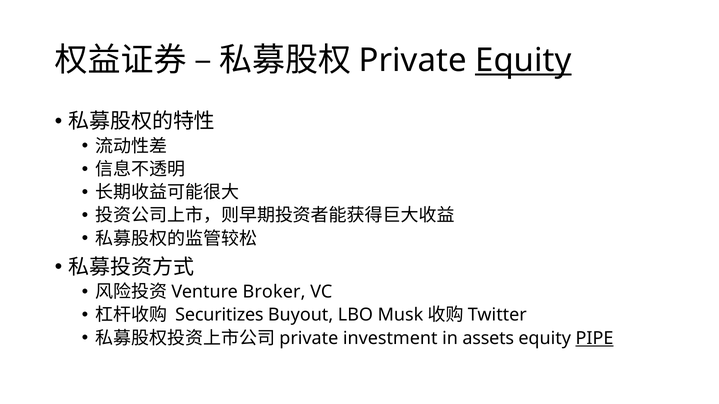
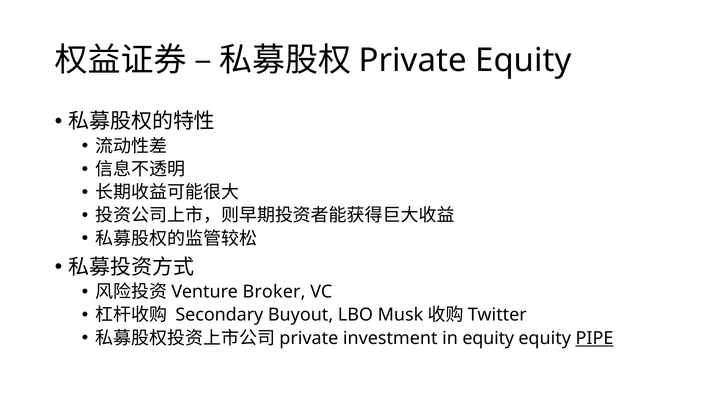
Equity at (523, 60) underline: present -> none
Securitizes: Securitizes -> Secondary
in assets: assets -> equity
